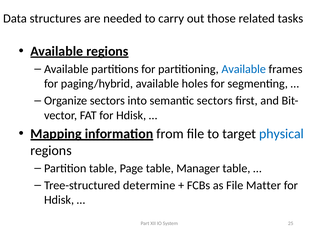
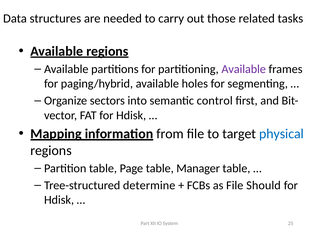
Available at (244, 69) colour: blue -> purple
semantic sectors: sectors -> control
Matter: Matter -> Should
